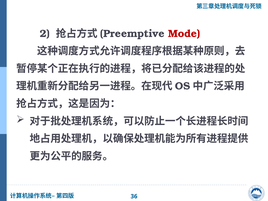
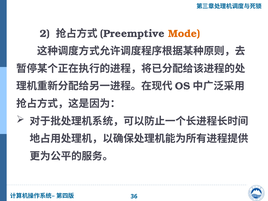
Mode colour: red -> orange
